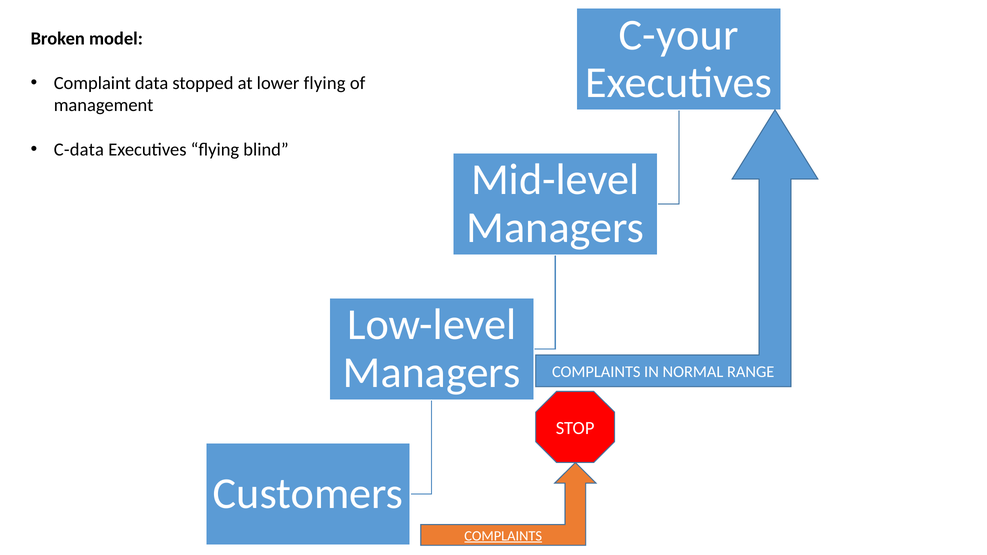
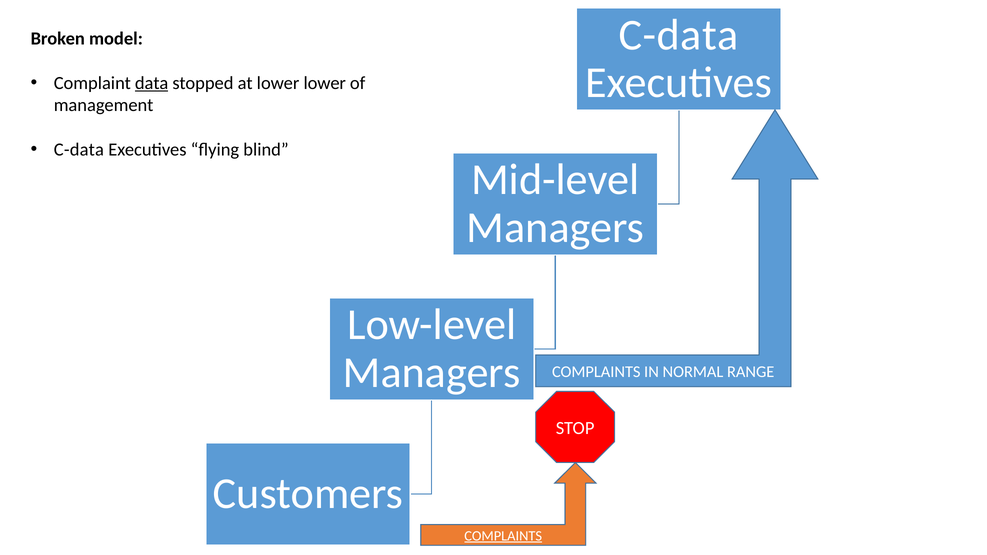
C-your at (679, 35): C-your -> C-data
data underline: none -> present
lower flying: flying -> lower
